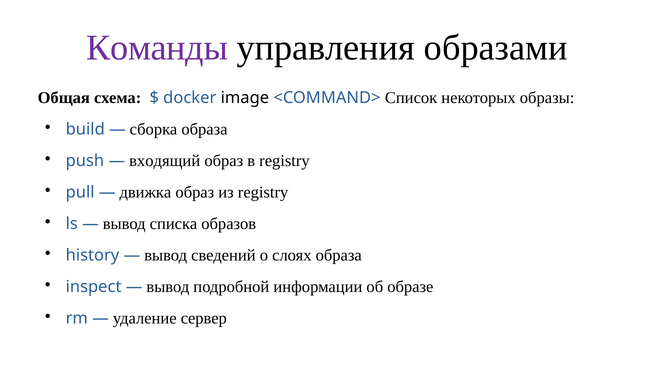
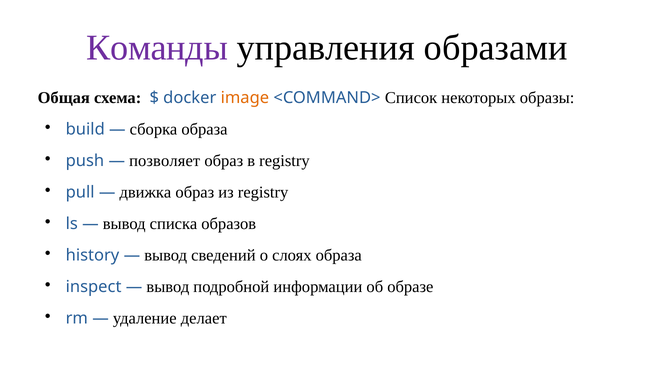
image colour: black -> orange
входящий: входящий -> позволяет
сервер: сервер -> делает
